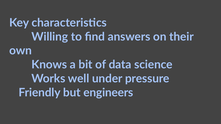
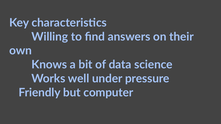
engineers: engineers -> computer
